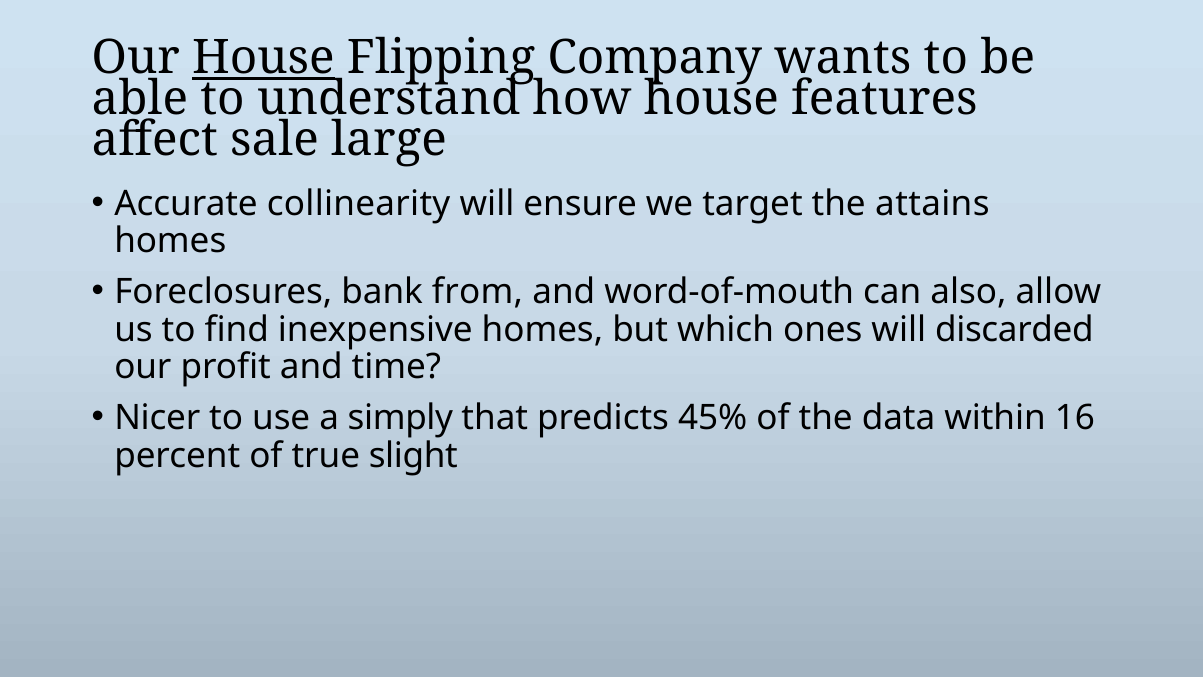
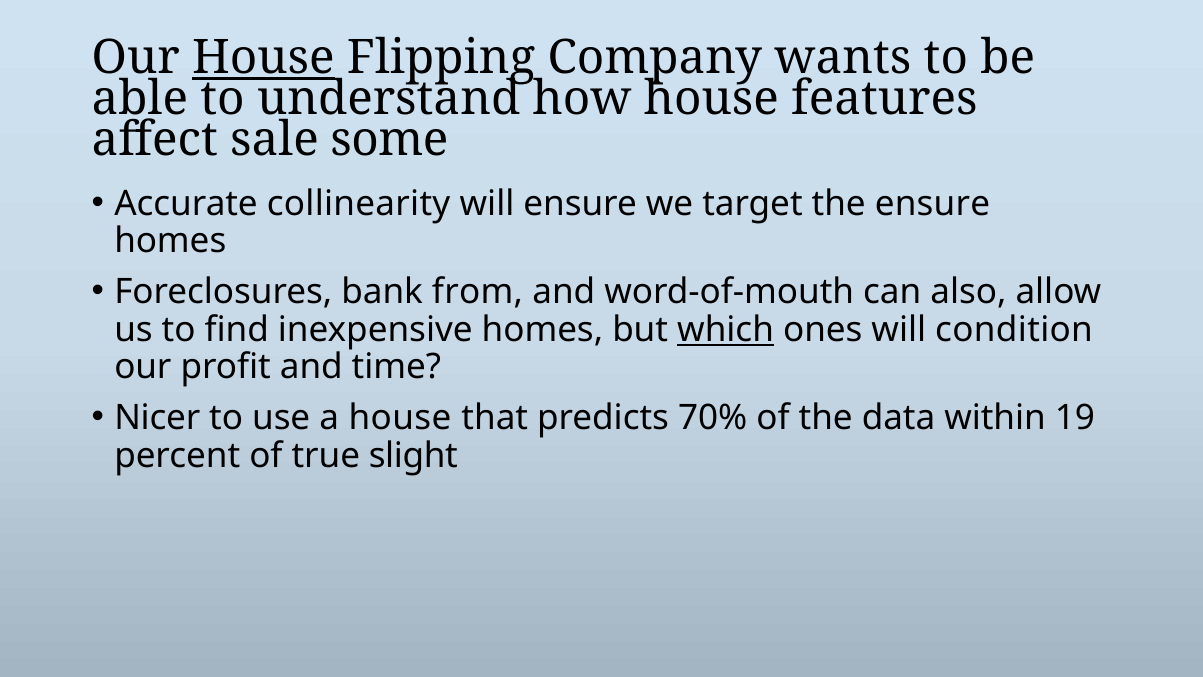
large: large -> some
the attains: attains -> ensure
which underline: none -> present
discarded: discarded -> condition
a simply: simply -> house
45%: 45% -> 70%
16: 16 -> 19
